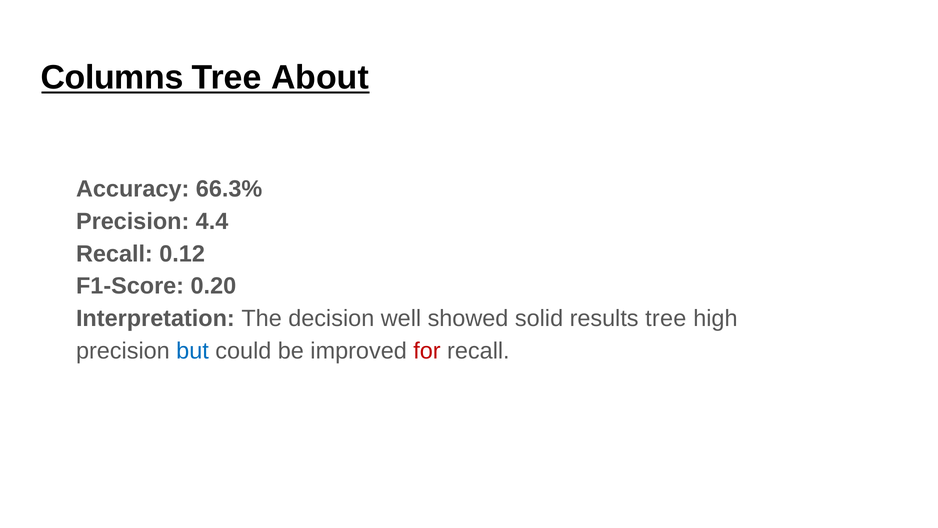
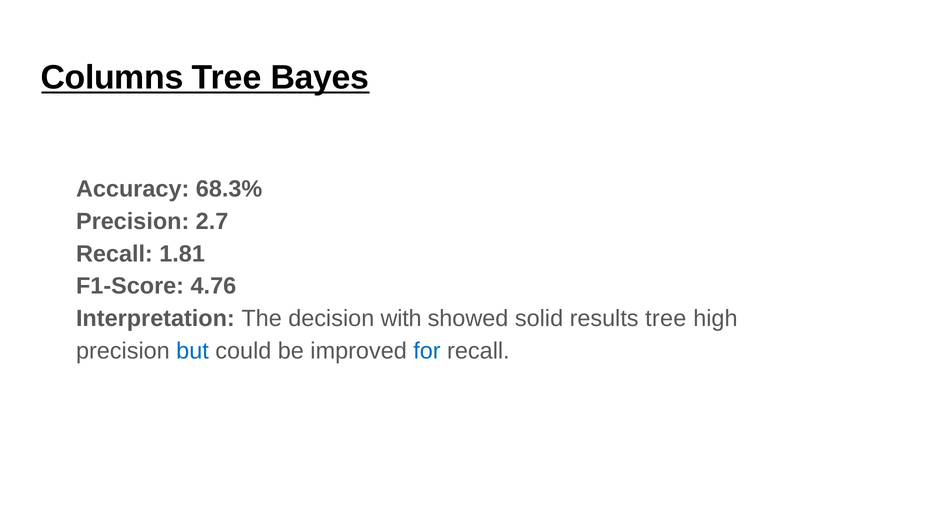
About: About -> Bayes
66.3%: 66.3% -> 68.3%
4.4: 4.4 -> 2.7
0.12: 0.12 -> 1.81
0.20: 0.20 -> 4.76
well: well -> with
for colour: red -> blue
